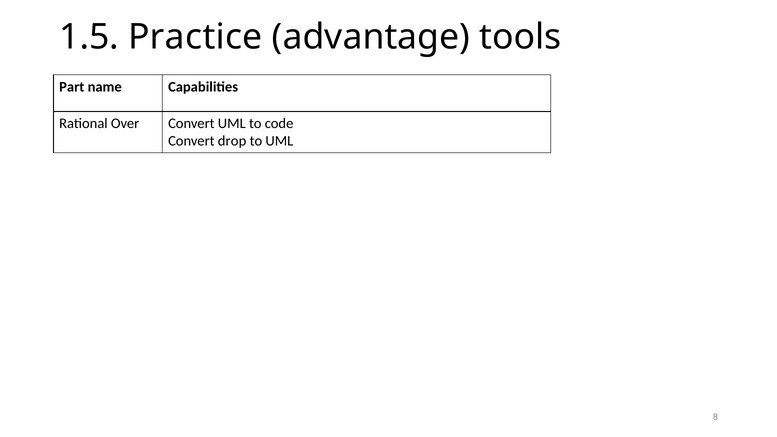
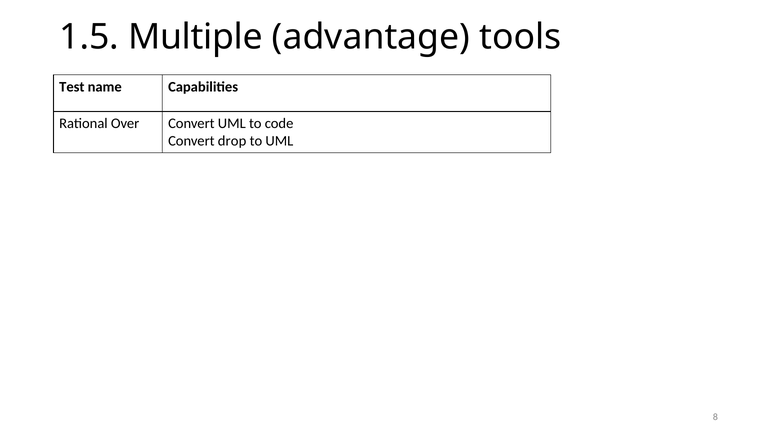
Practice: Practice -> Multiple
Part: Part -> Test
